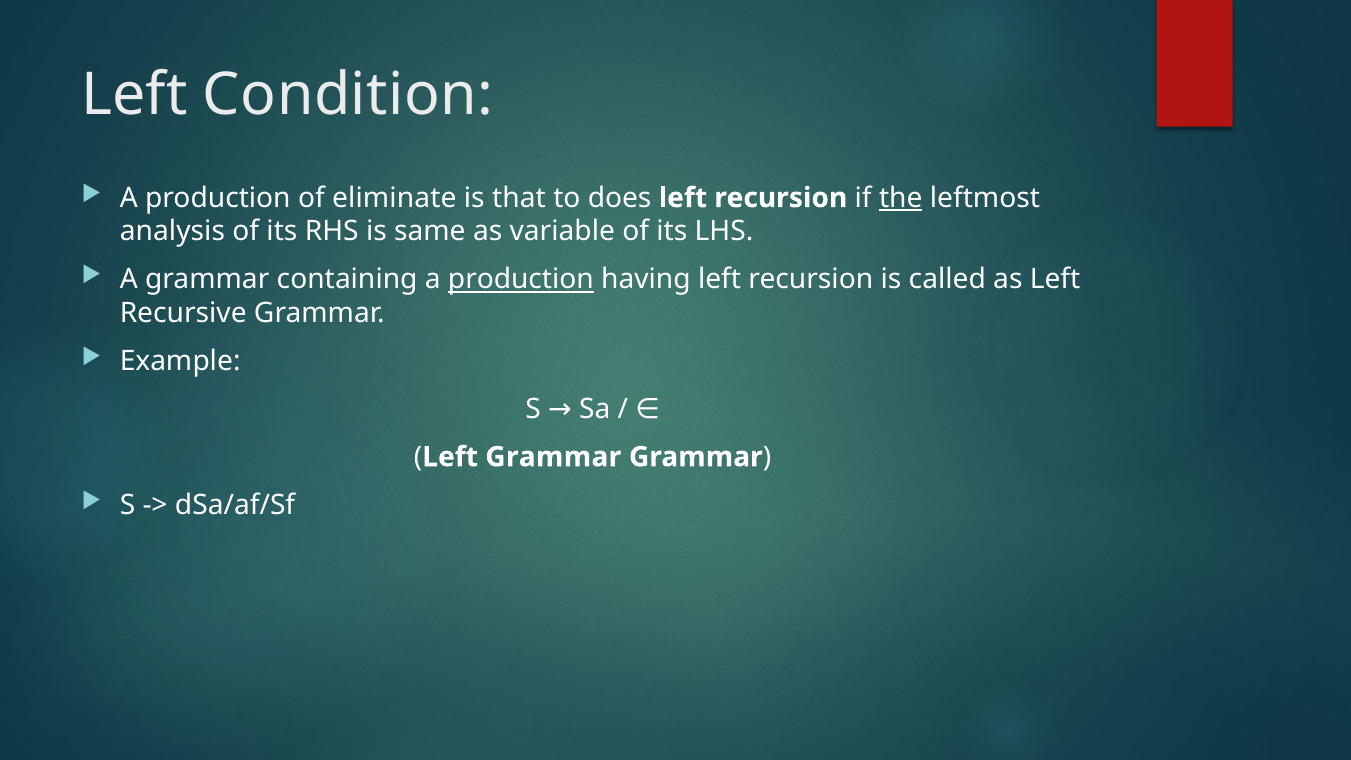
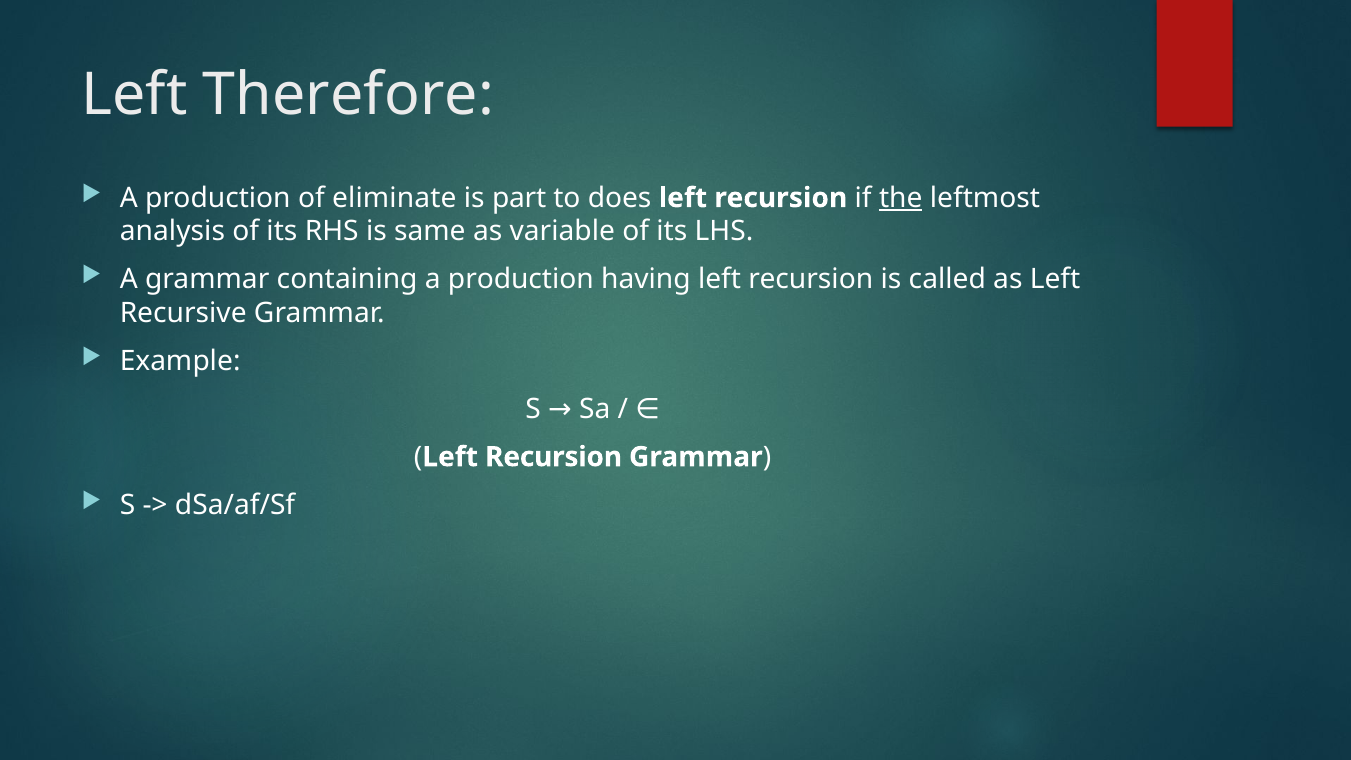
Condition: Condition -> Therefore
that: that -> part
production at (521, 280) underline: present -> none
Grammar at (553, 457): Grammar -> Recursion
